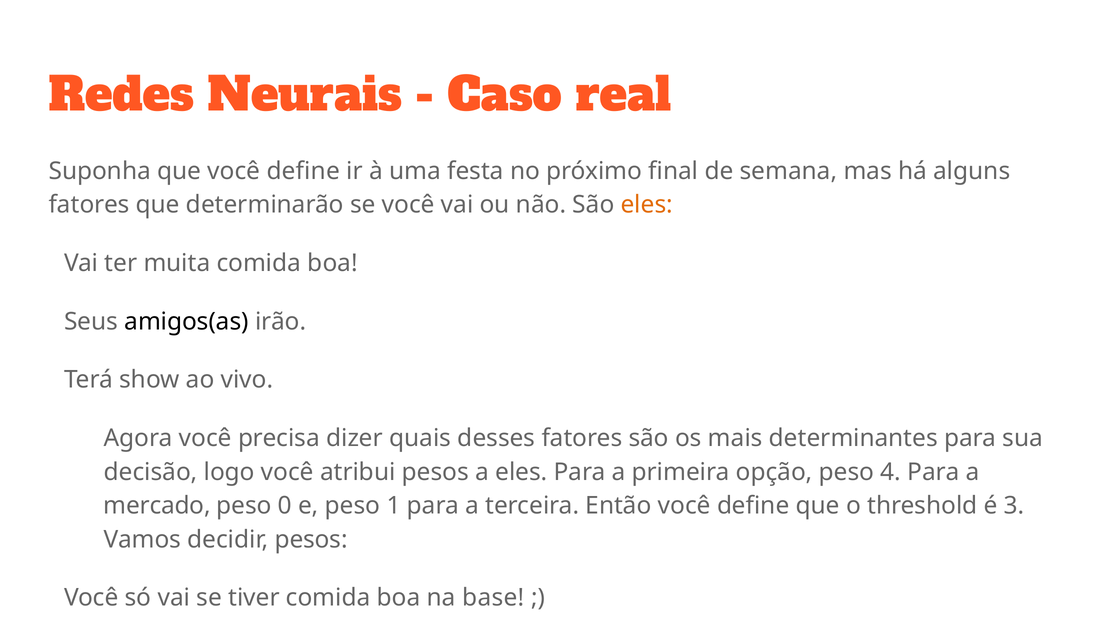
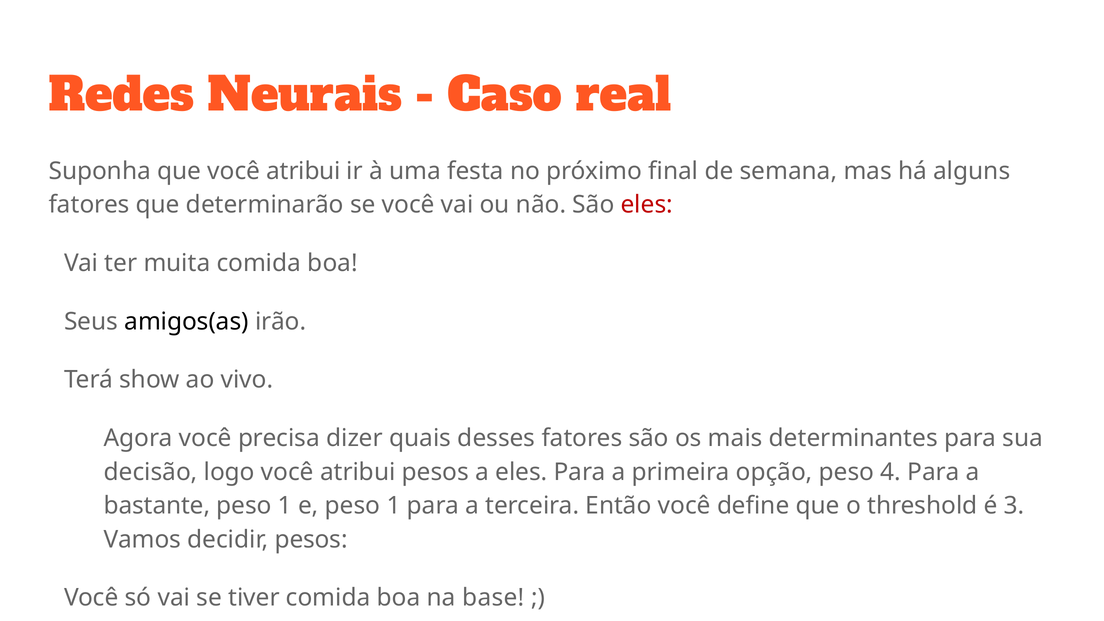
que você define: define -> atribui
eles at (647, 205) colour: orange -> red
mercado: mercado -> bastante
0 at (285, 506): 0 -> 1
